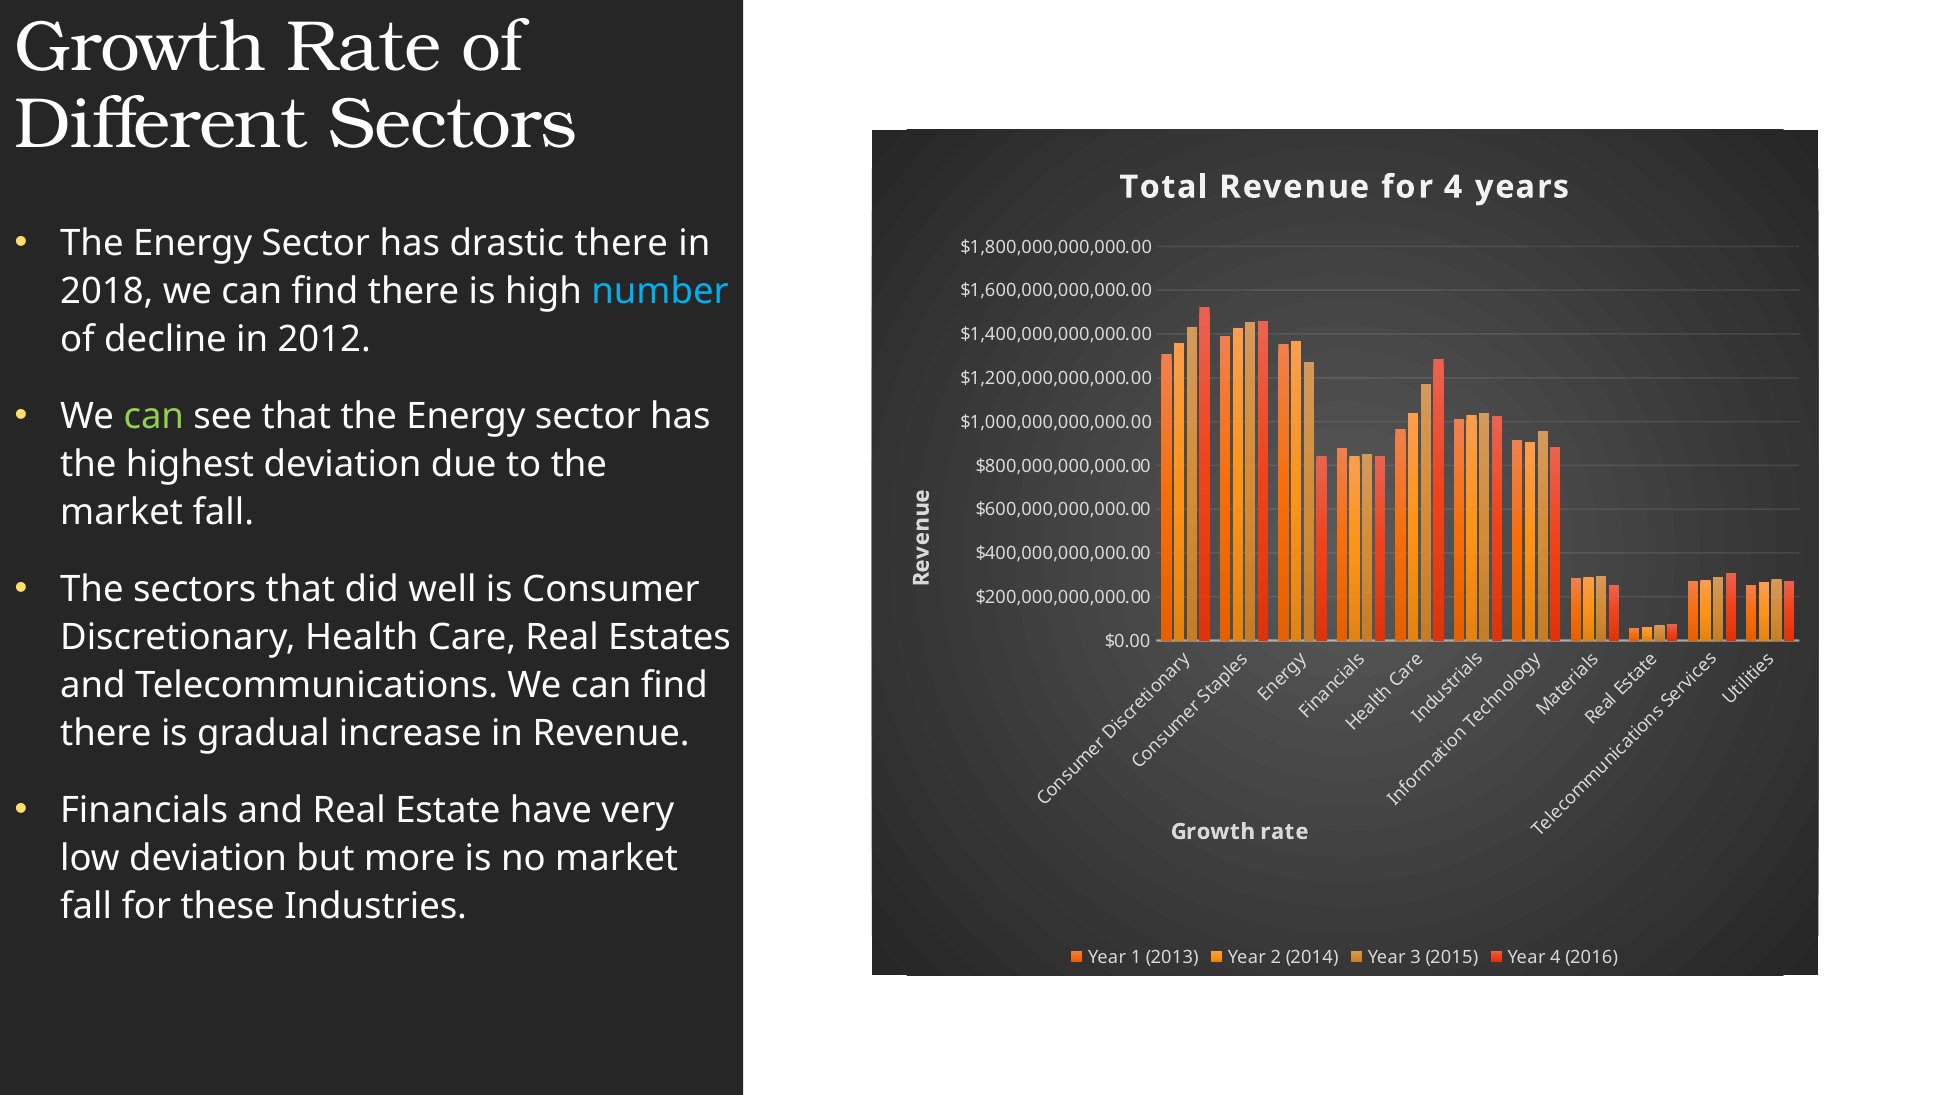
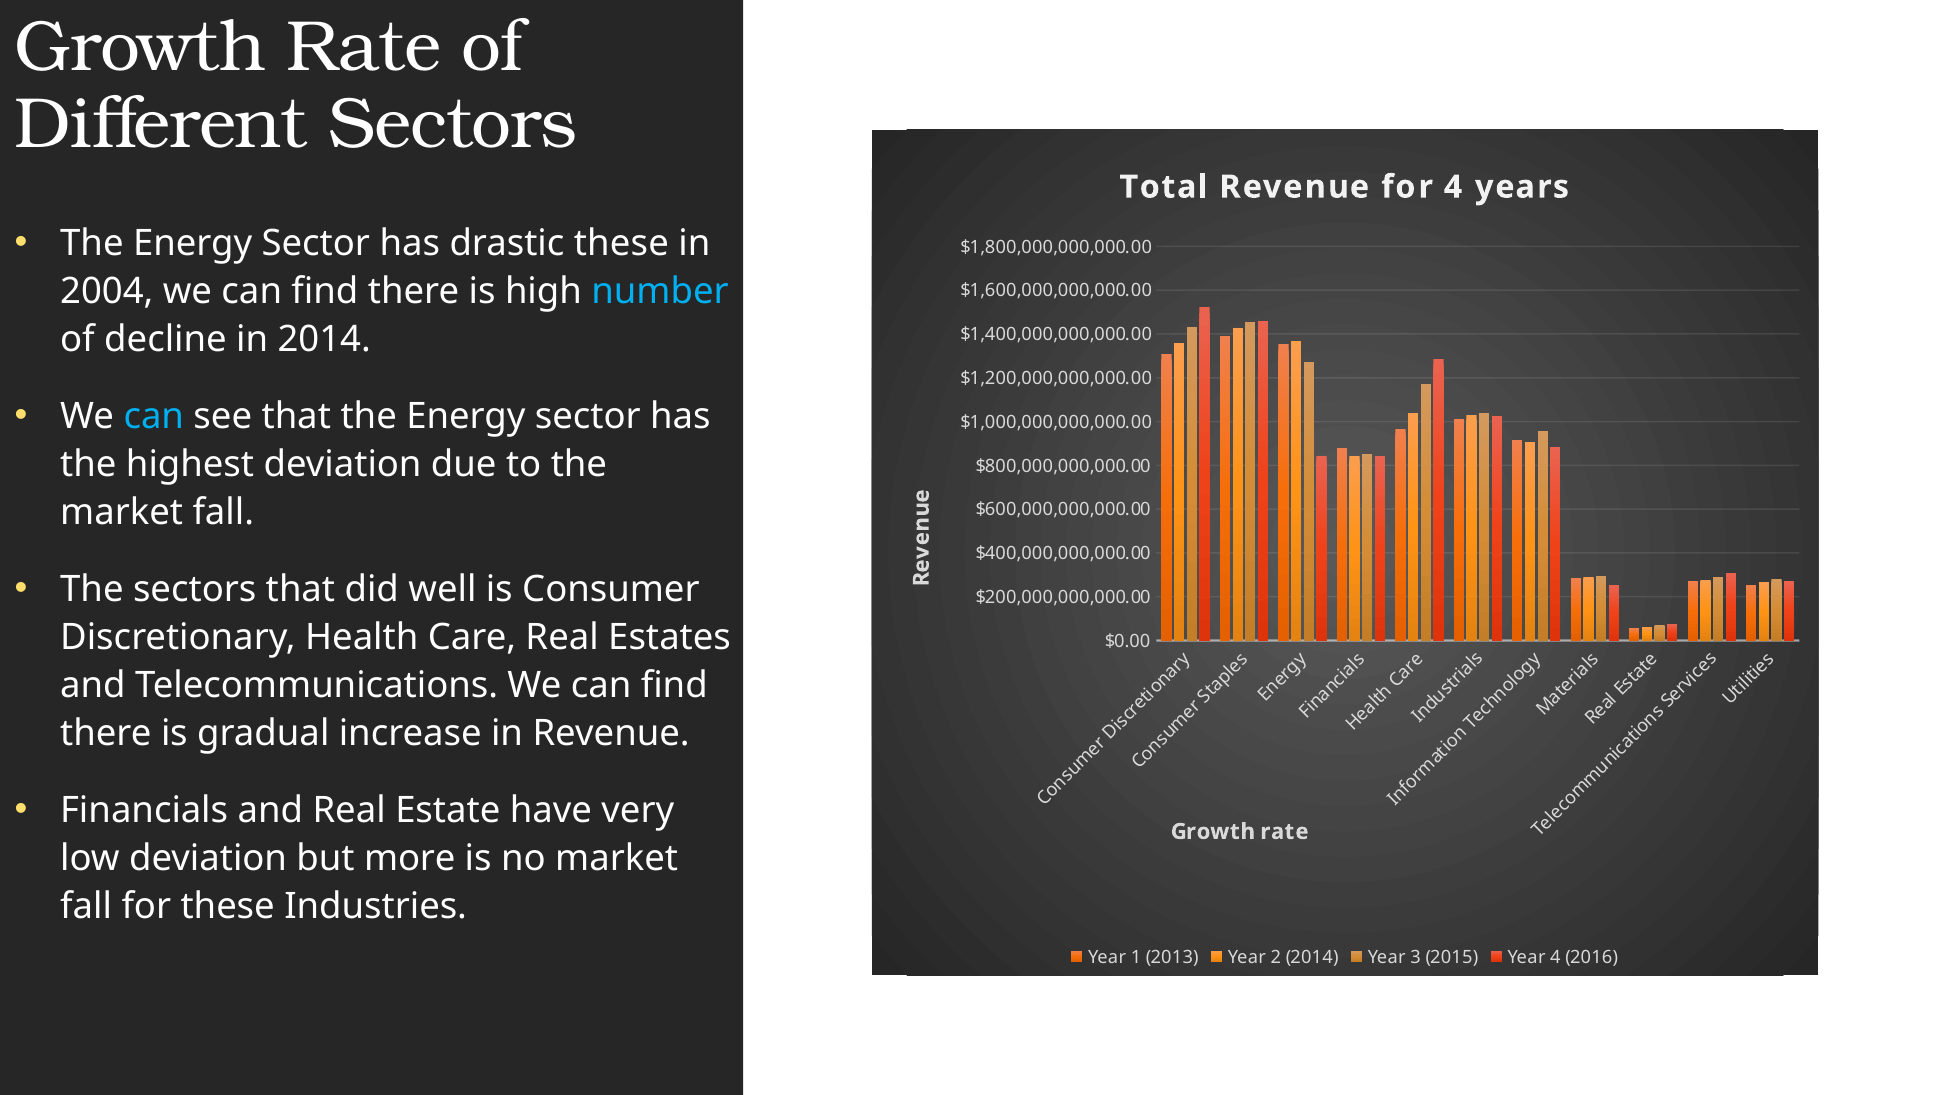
drastic there: there -> these
2018: 2018 -> 2004
in 2012: 2012 -> 2014
can at (154, 416) colour: light green -> light blue
